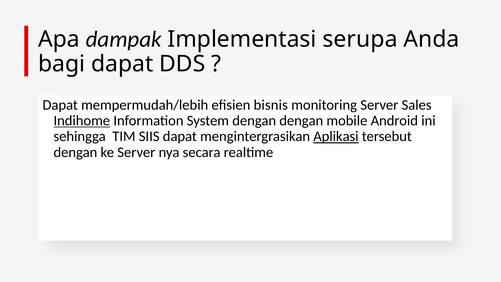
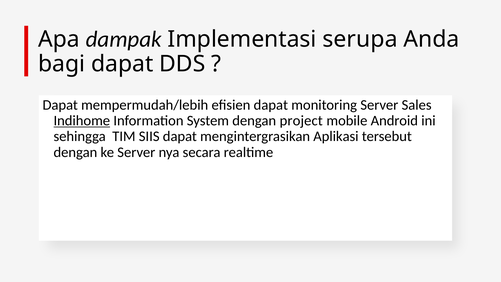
efisien bisnis: bisnis -> dapat
dengan dengan: dengan -> project
Aplikasi underline: present -> none
